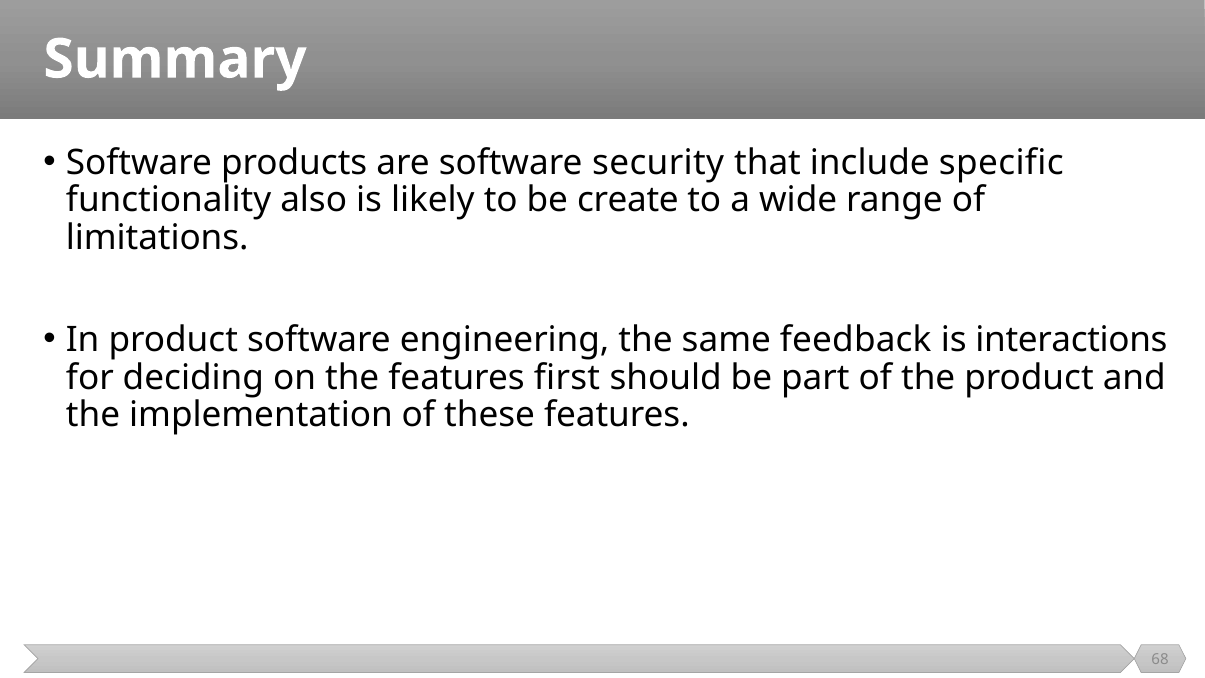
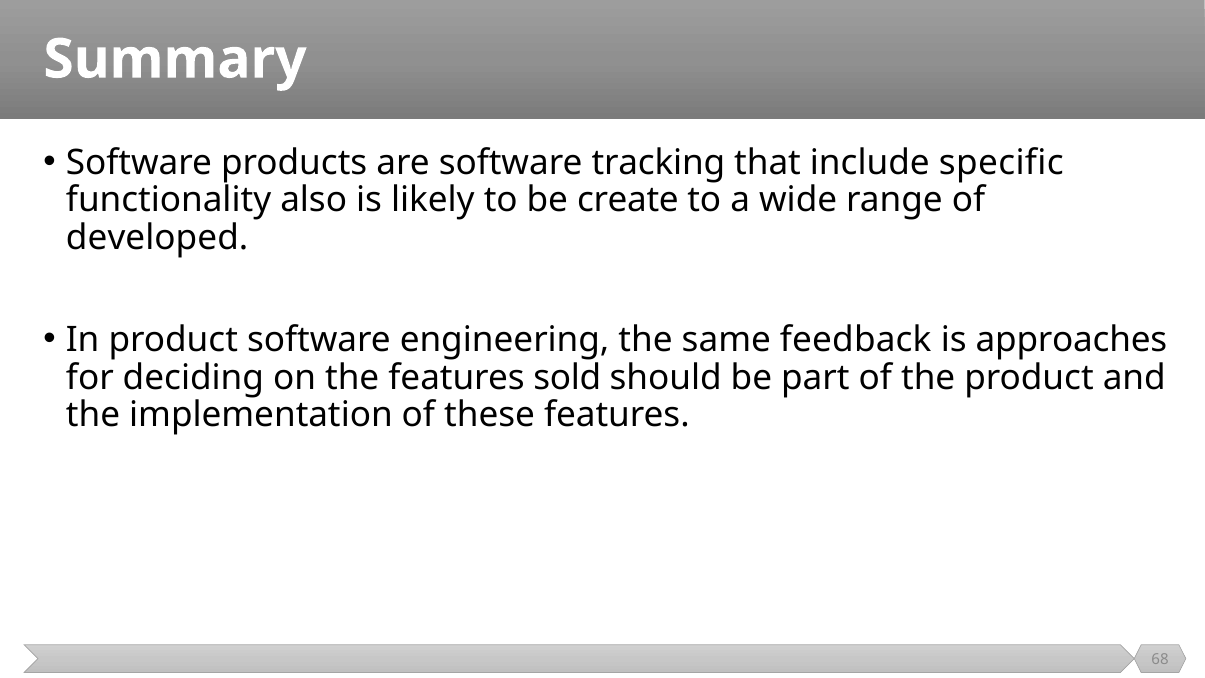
security: security -> tracking
limitations: limitations -> developed
interactions: interactions -> approaches
first: first -> sold
